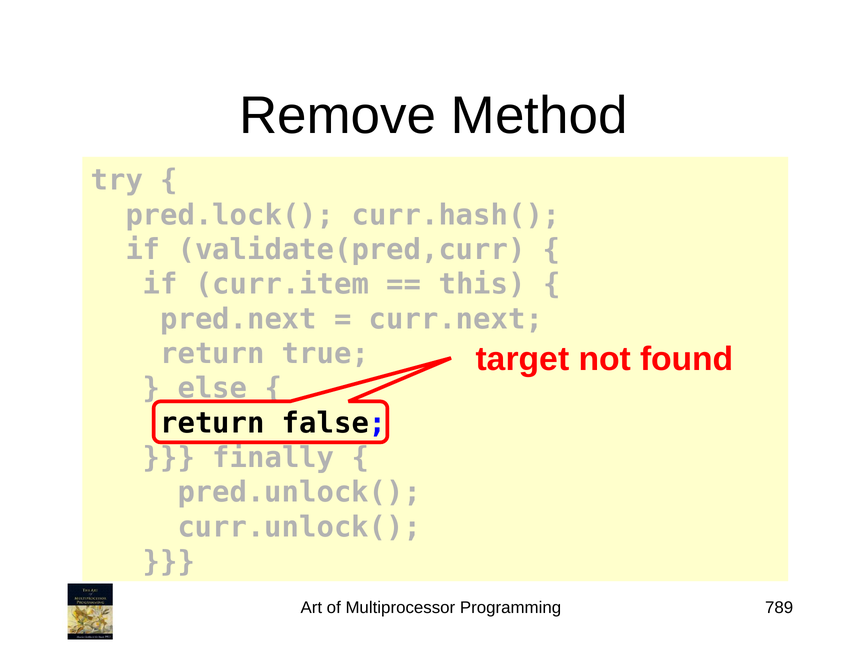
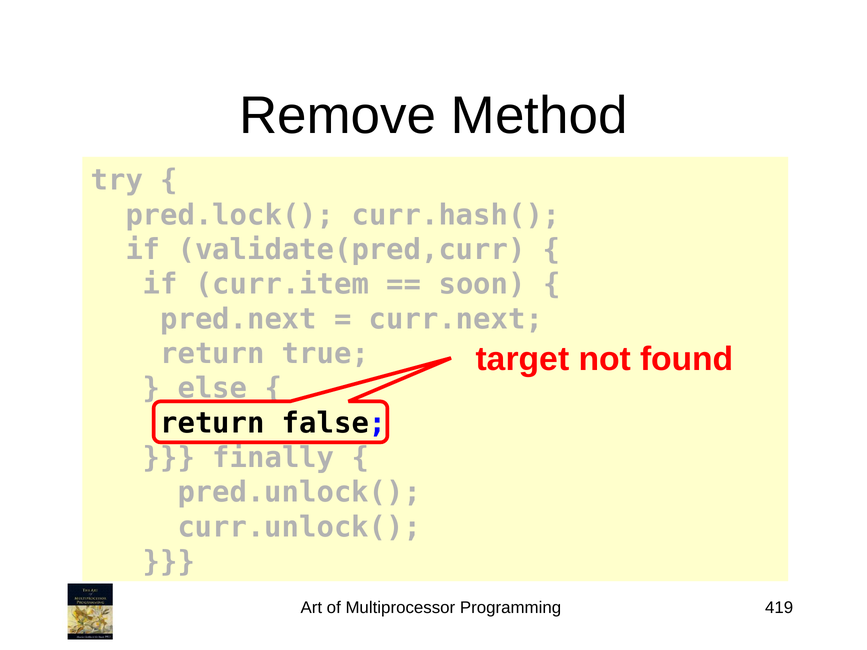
this: this -> soon
789: 789 -> 419
